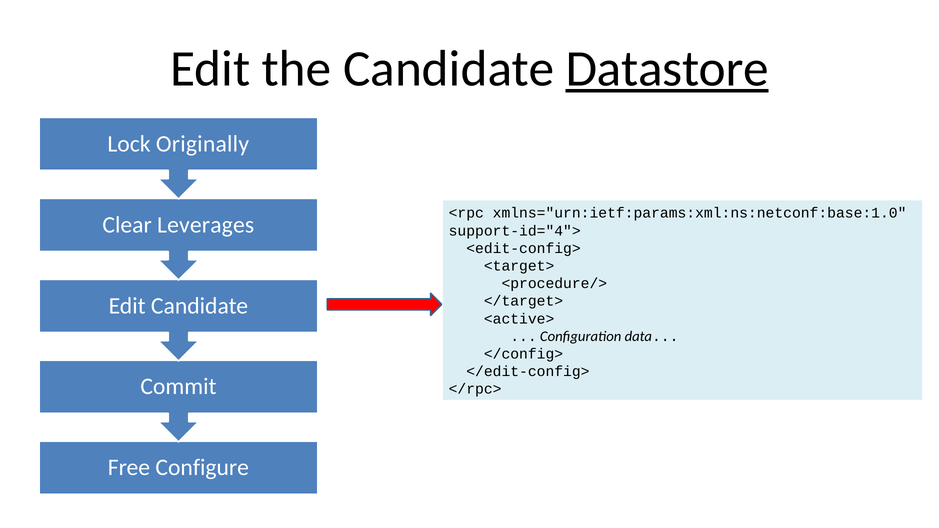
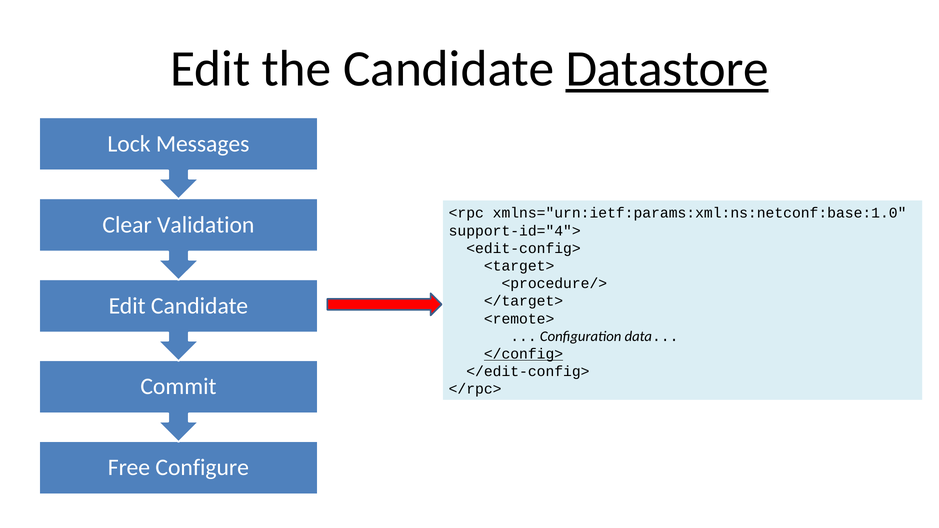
Originally: Originally -> Messages
Leverages: Leverages -> Validation
<active>: <active> -> <remote>
</config> underline: none -> present
